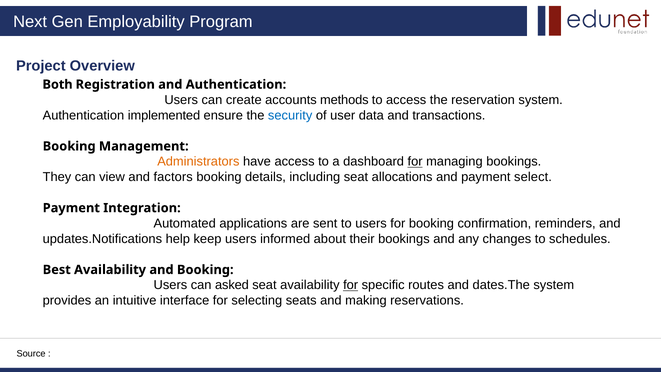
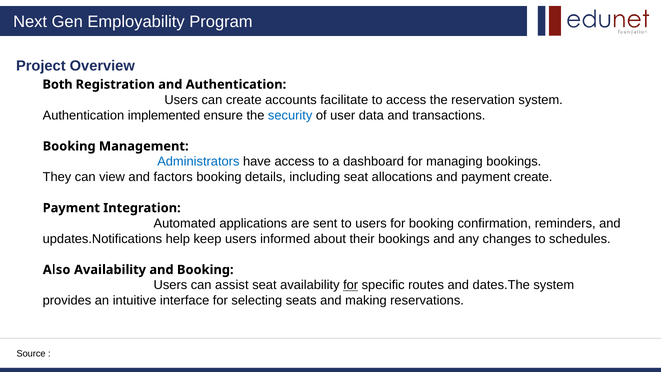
methods: methods -> facilitate
Administrators colour: orange -> blue
for at (415, 162) underline: present -> none
payment select: select -> create
Best: Best -> Also
asked: asked -> assist
